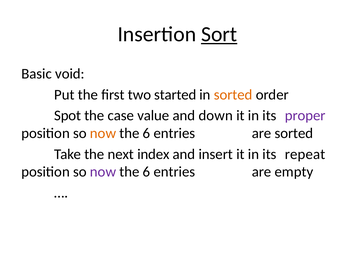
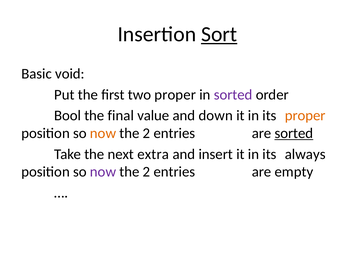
two started: started -> proper
sorted at (233, 95) colour: orange -> purple
Spot: Spot -> Bool
case: case -> final
proper at (305, 116) colour: purple -> orange
6 at (146, 133): 6 -> 2
sorted at (294, 133) underline: none -> present
index: index -> extra
repeat: repeat -> always
6 at (146, 172): 6 -> 2
